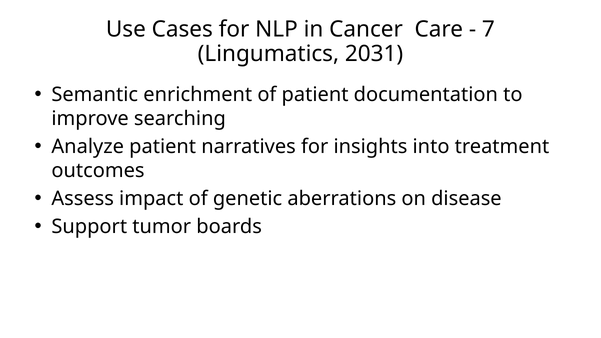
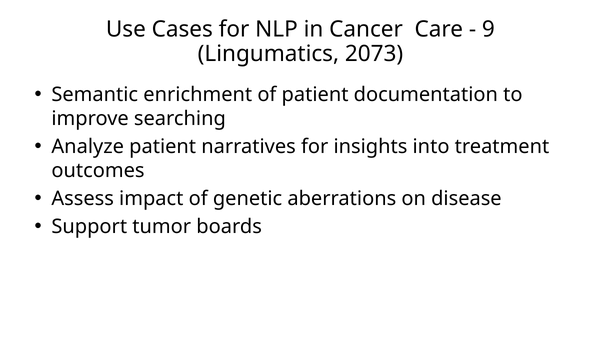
7: 7 -> 9
2031: 2031 -> 2073
